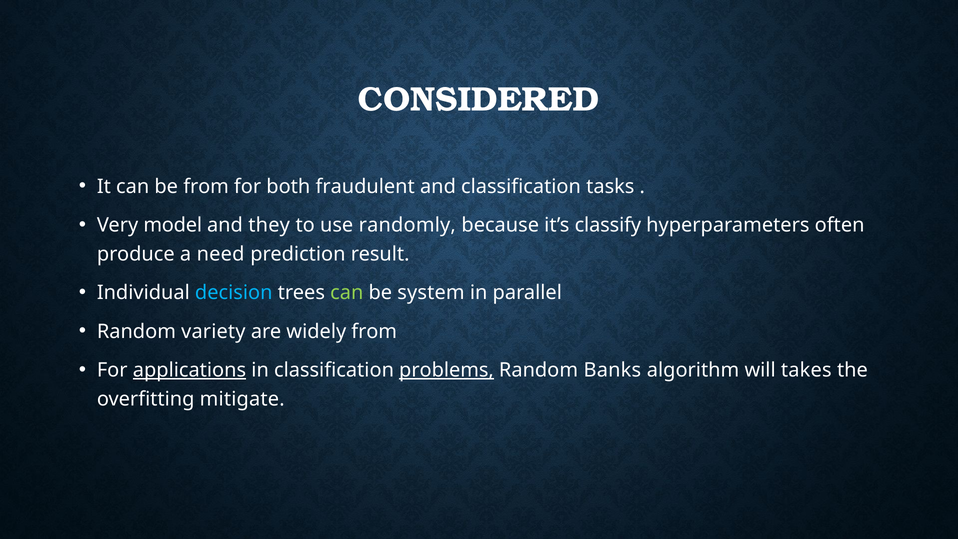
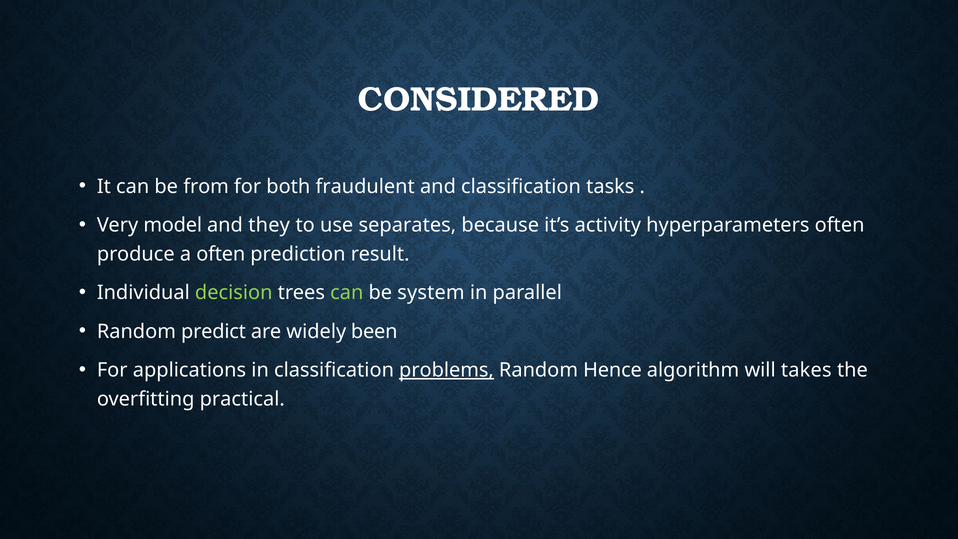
randomly: randomly -> separates
classify: classify -> activity
a need: need -> often
decision colour: light blue -> light green
variety: variety -> predict
widely from: from -> been
applications underline: present -> none
Banks: Banks -> Hence
mitigate: mitigate -> practical
